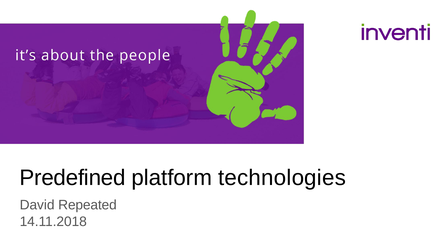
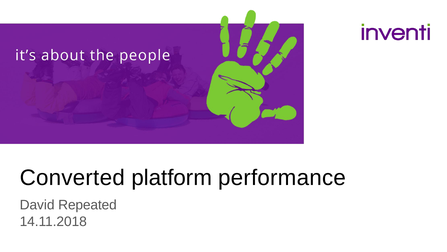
Predefined: Predefined -> Converted
technologies: technologies -> performance
